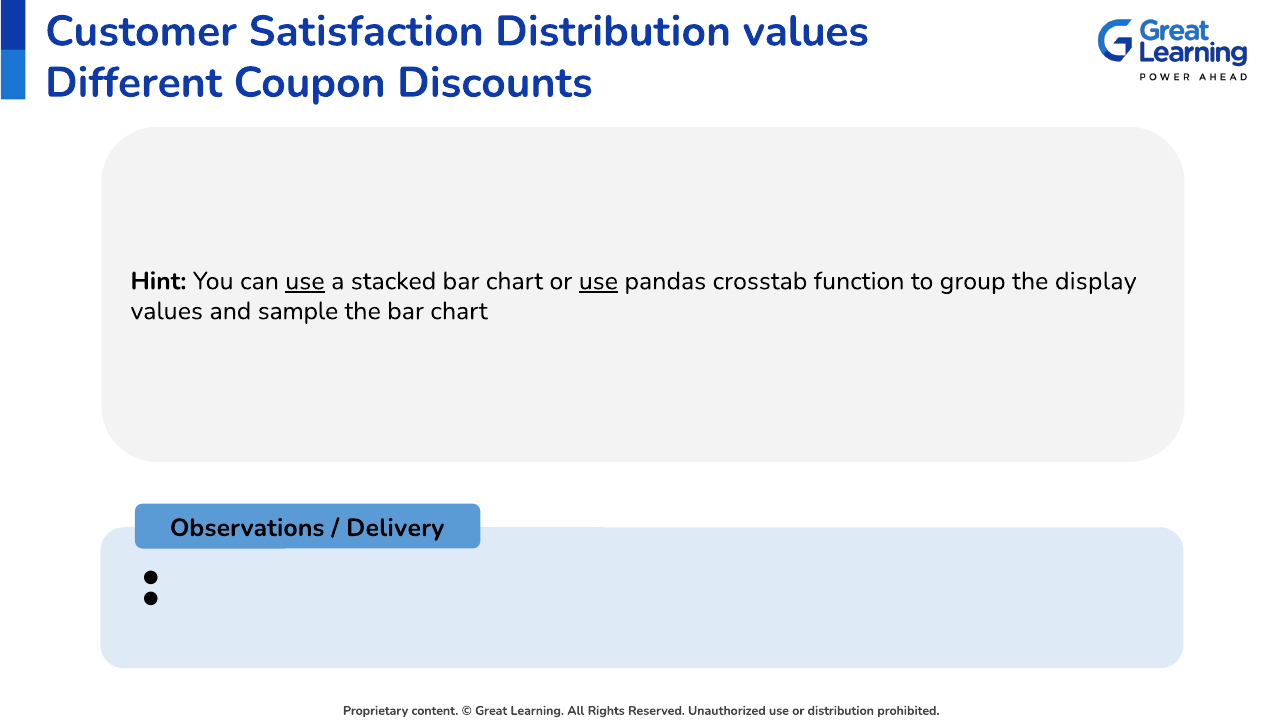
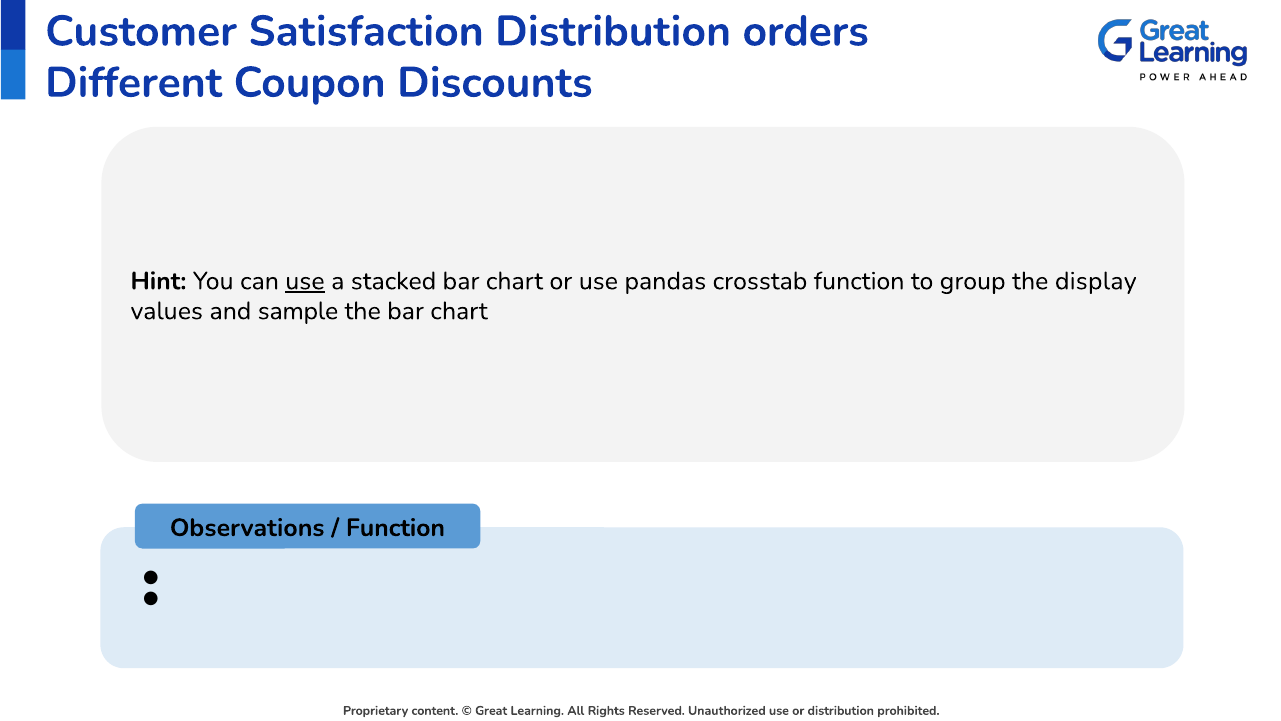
Distribution values: values -> orders
use at (598, 281) underline: present -> none
Delivery at (395, 527): Delivery -> Function
